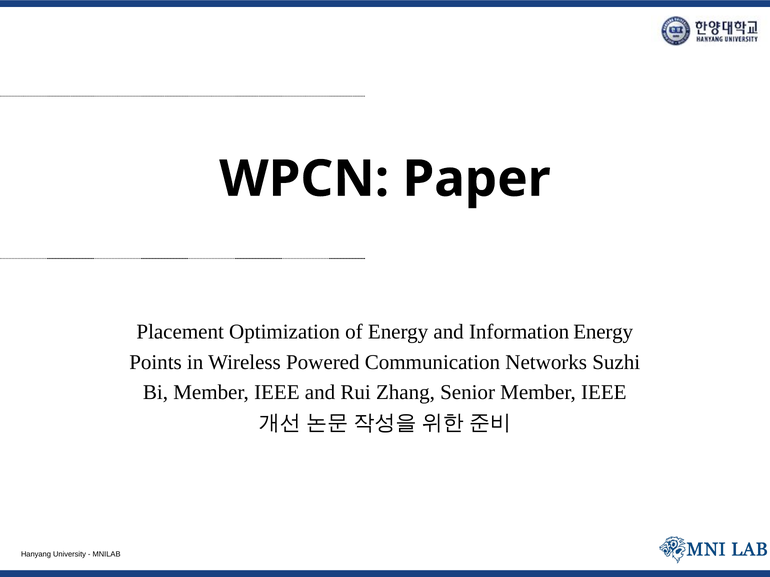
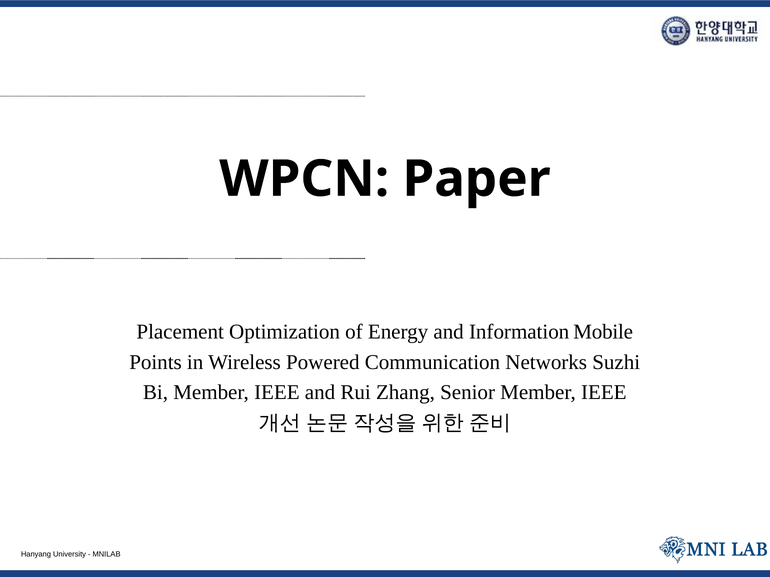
Information Energy: Energy -> Mobile
